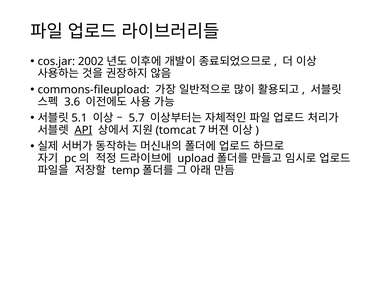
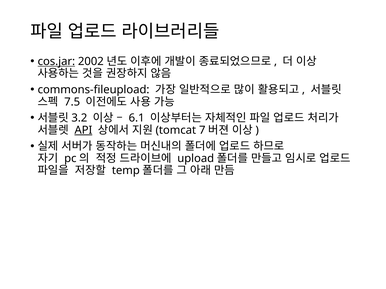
cos.jar underline: none -> present
3.6: 3.6 -> 7.5
5.1: 5.1 -> 3.2
5.7: 5.7 -> 6.1
